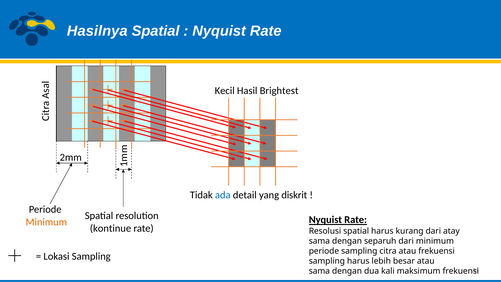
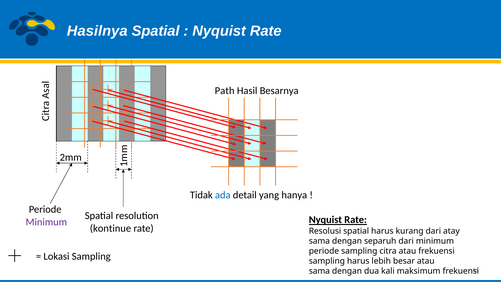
Kecil: Kecil -> Path
Brightest: Brightest -> Besarnya
diskrit: diskrit -> hanya
Minimum at (46, 222) colour: orange -> purple
